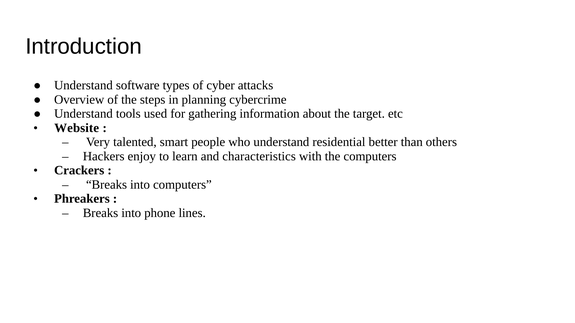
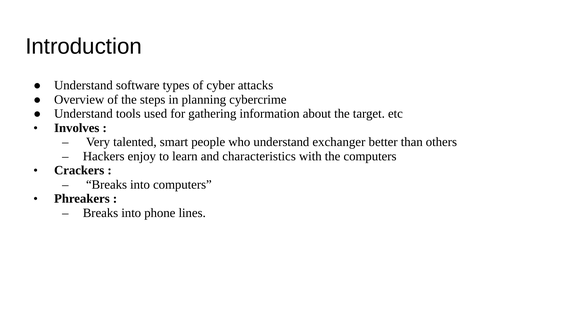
Website: Website -> Involves
residential: residential -> exchanger
